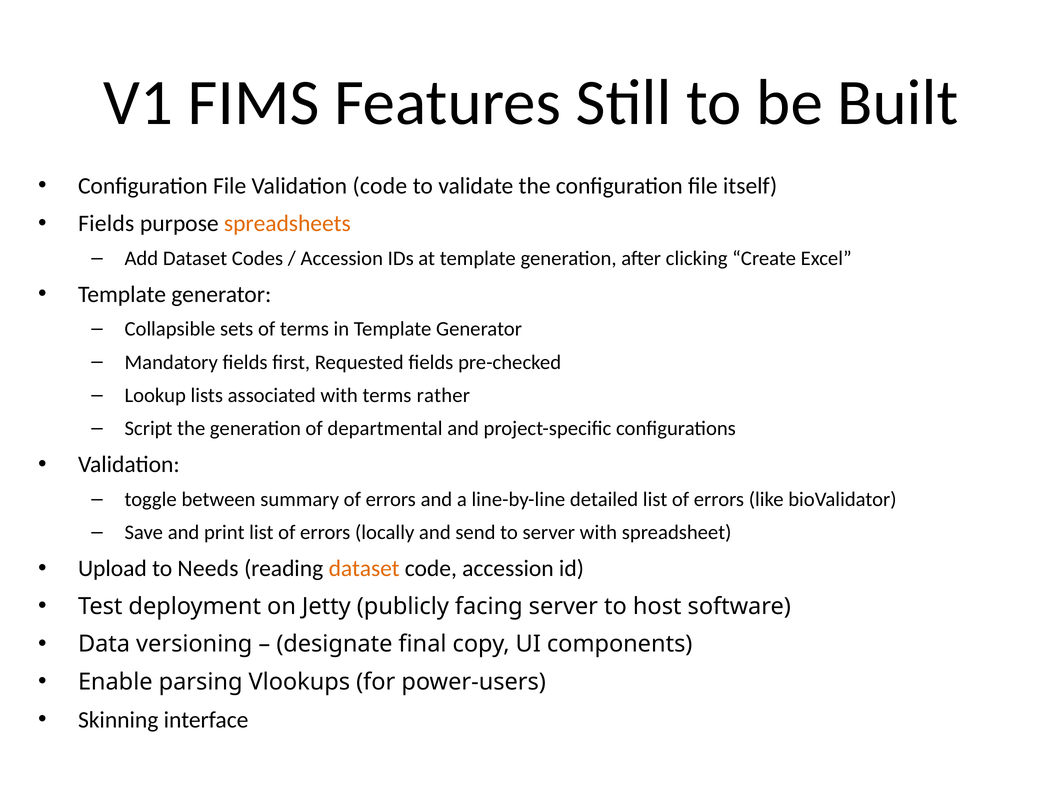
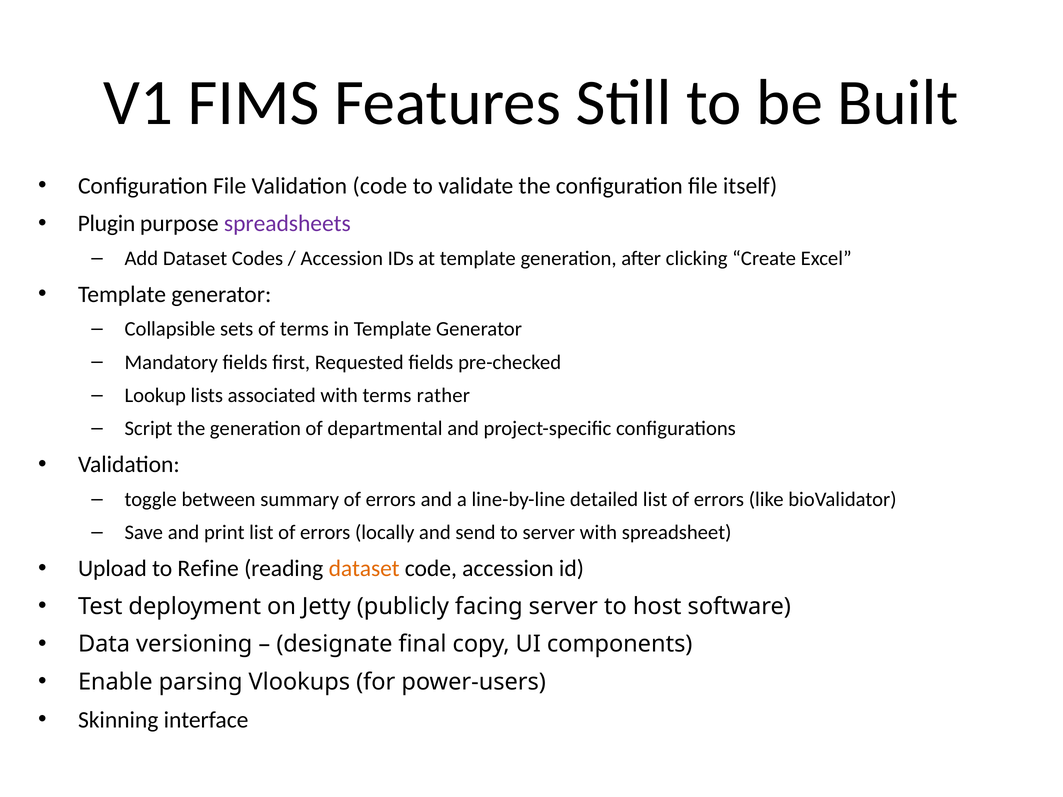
Fields at (106, 224): Fields -> Plugin
spreadsheets colour: orange -> purple
Needs: Needs -> Refine
